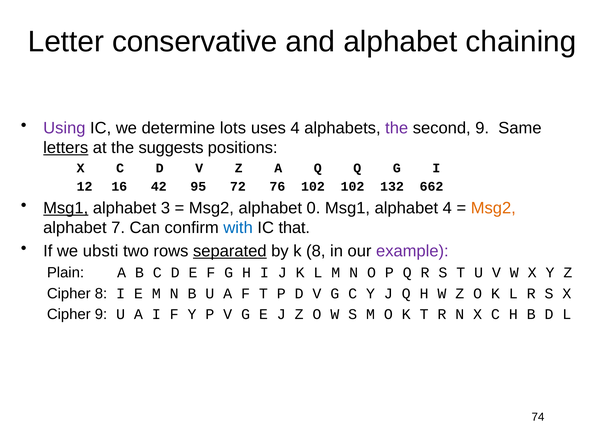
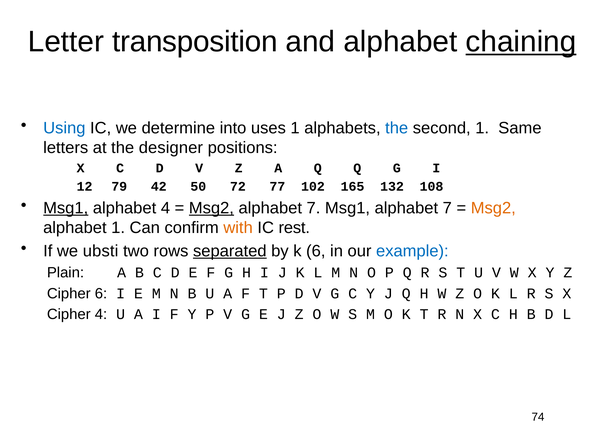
conservative: conservative -> transposition
chaining underline: none -> present
Using colour: purple -> blue
lots: lots -> into
uses 4: 4 -> 1
the at (397, 128) colour: purple -> blue
second 9: 9 -> 1
letters underline: present -> none
suggests: suggests -> designer
16: 16 -> 79
95: 95 -> 50
76: 76 -> 77
102 102: 102 -> 165
662: 662 -> 108
alphabet 3: 3 -> 4
Msg2 at (211, 208) underline: none -> present
0 at (313, 208): 0 -> 7
Msg1 alphabet 4: 4 -> 7
alphabet 7: 7 -> 1
with colour: blue -> orange
that: that -> rest
k 8: 8 -> 6
example colour: purple -> blue
Cipher 8: 8 -> 6
Cipher 9: 9 -> 4
